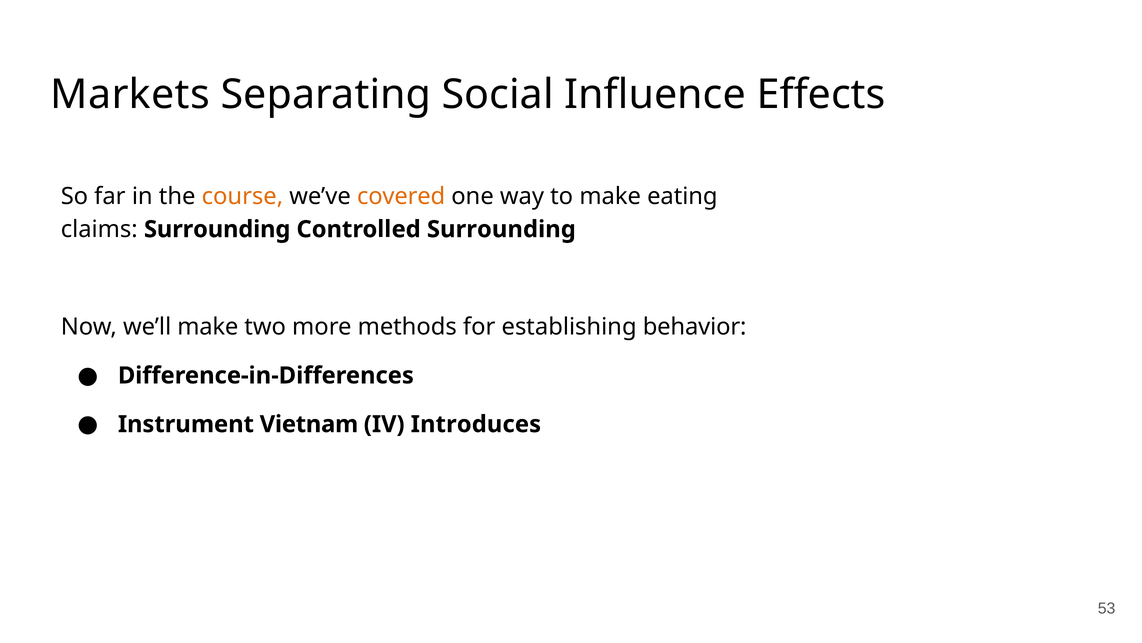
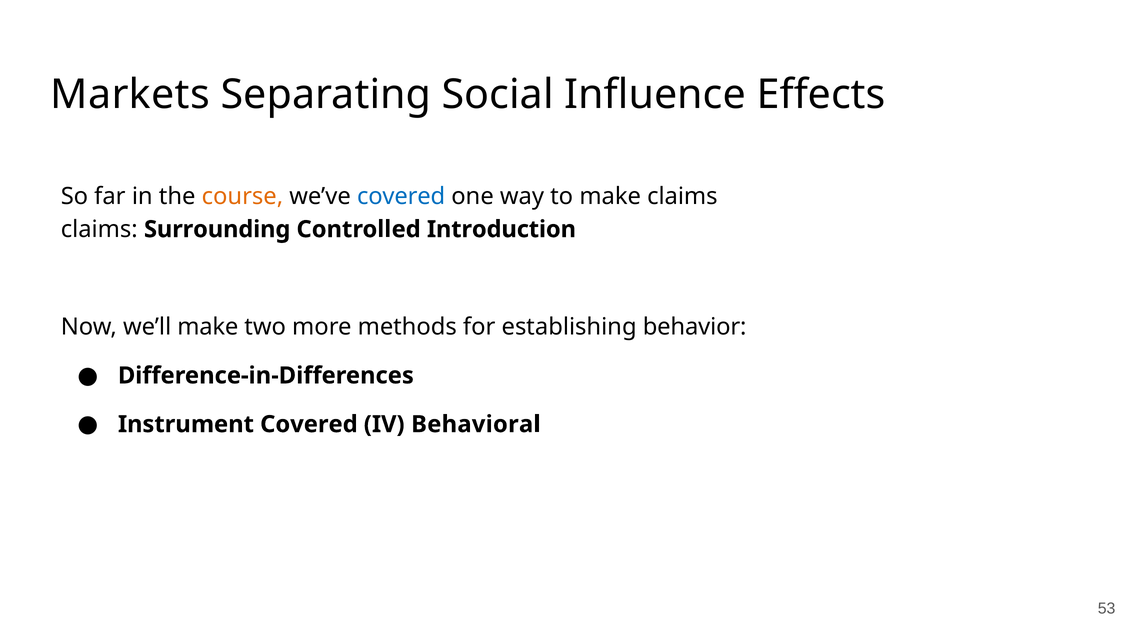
covered at (401, 196) colour: orange -> blue
make eating: eating -> claims
Controlled Surrounding: Surrounding -> Introduction
Instrument Vietnam: Vietnam -> Covered
Introduces: Introduces -> Behavioral
